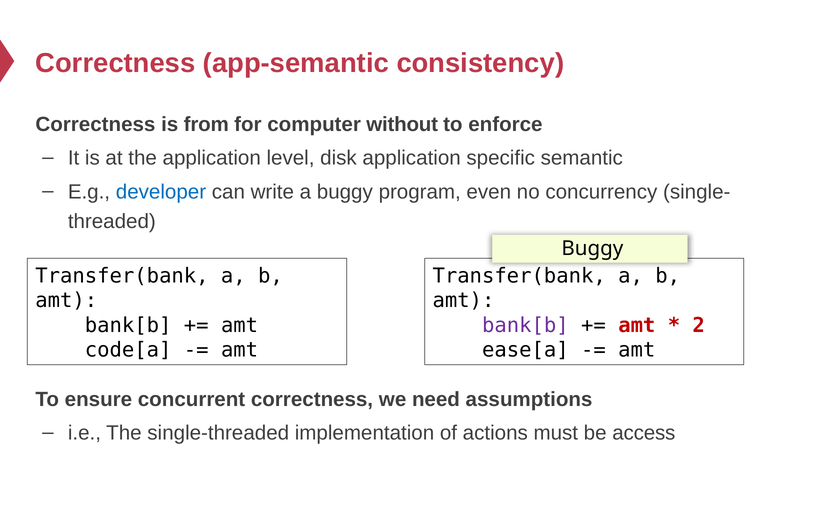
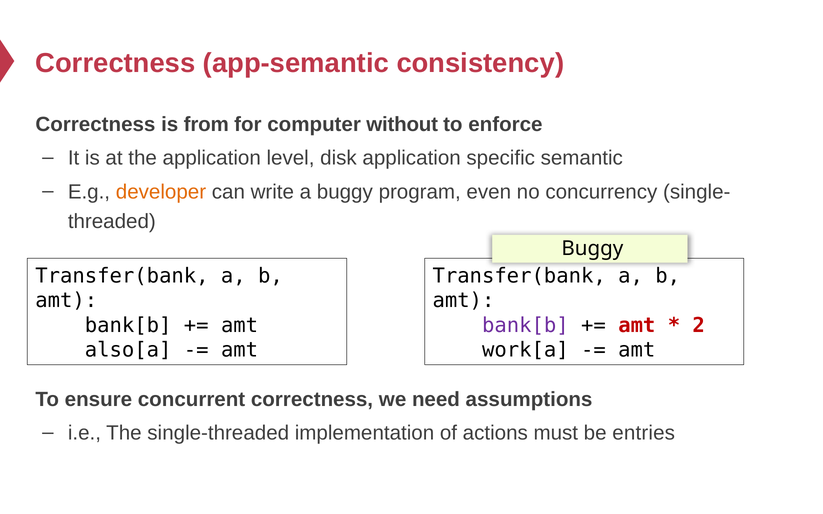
developer colour: blue -> orange
code[a: code[a -> also[a
ease[a: ease[a -> work[a
access: access -> entries
